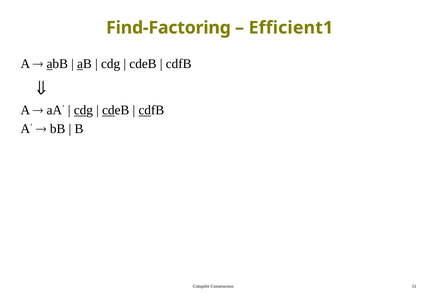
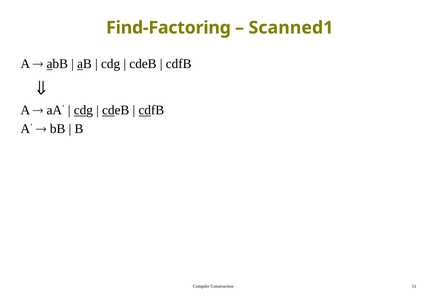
Efficient1: Efficient1 -> Scanned1
